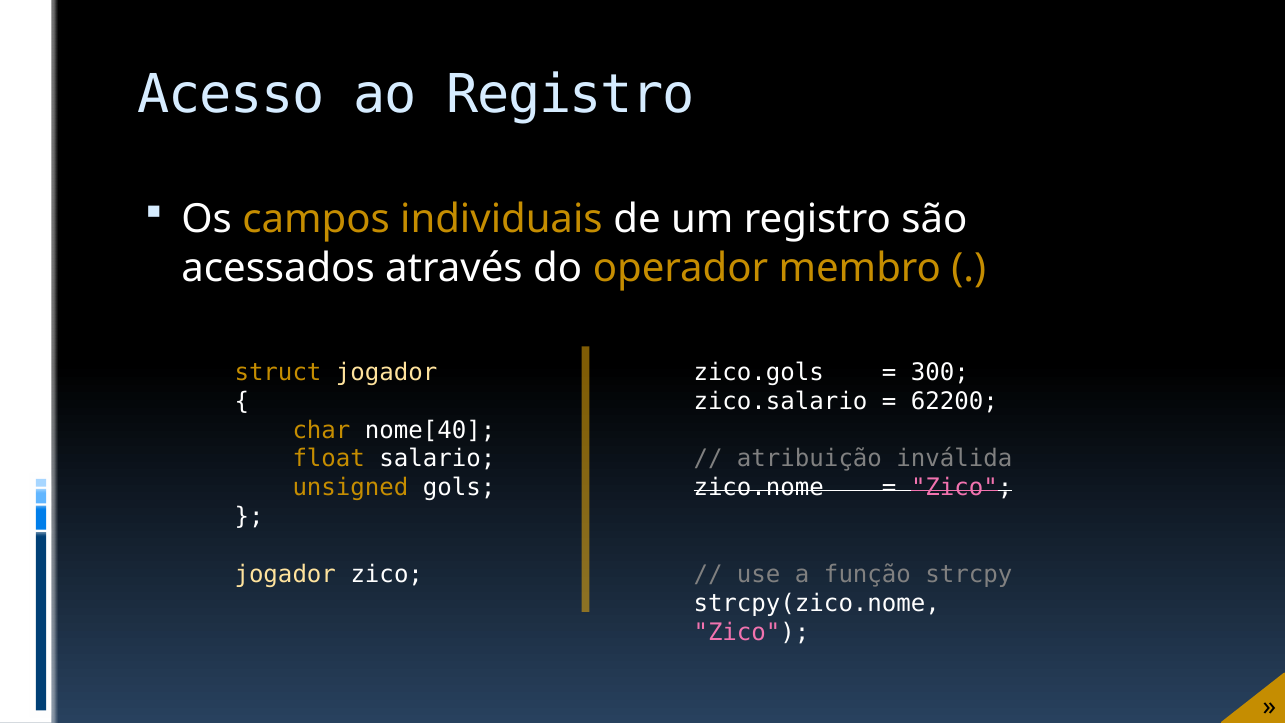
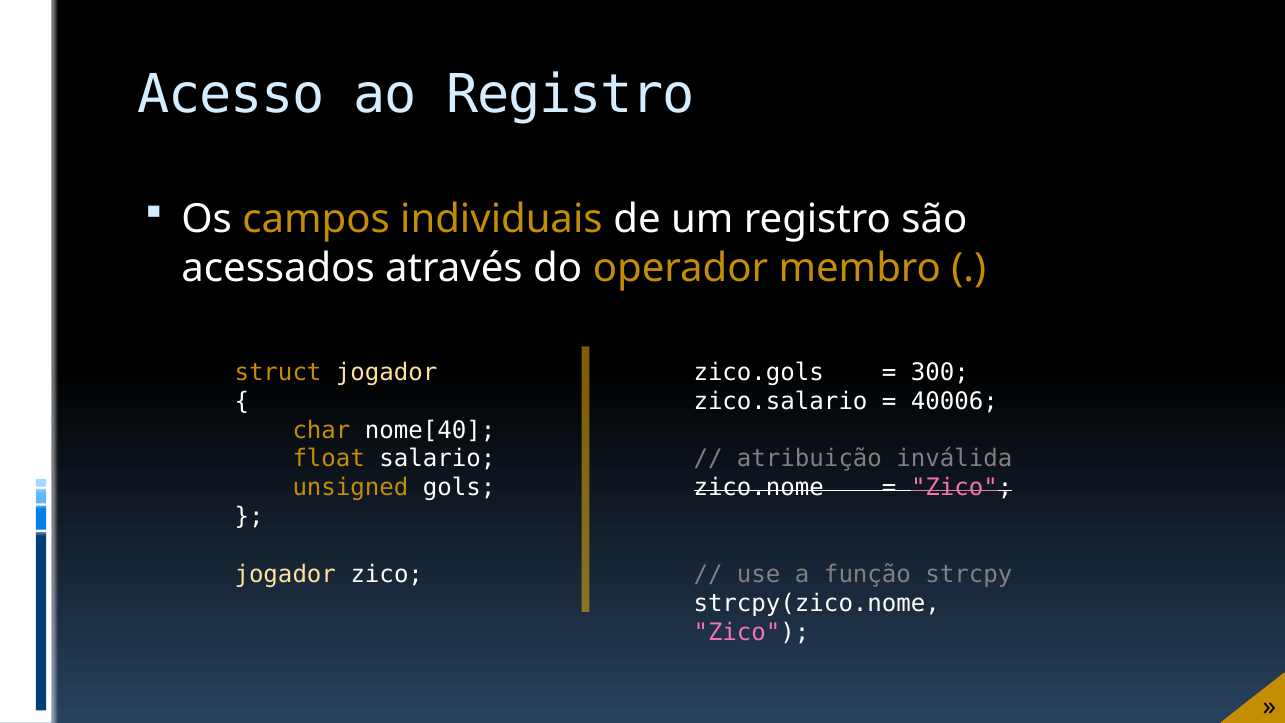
62200: 62200 -> 40006
